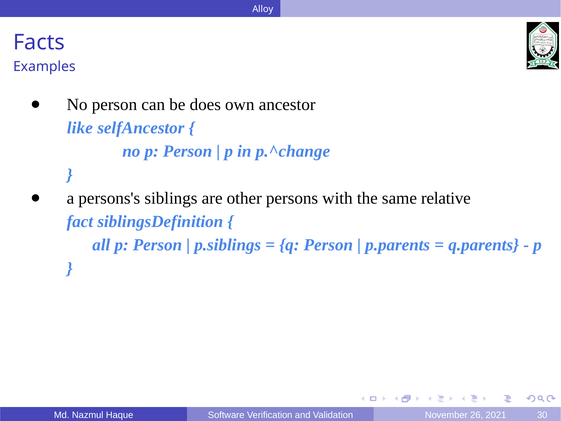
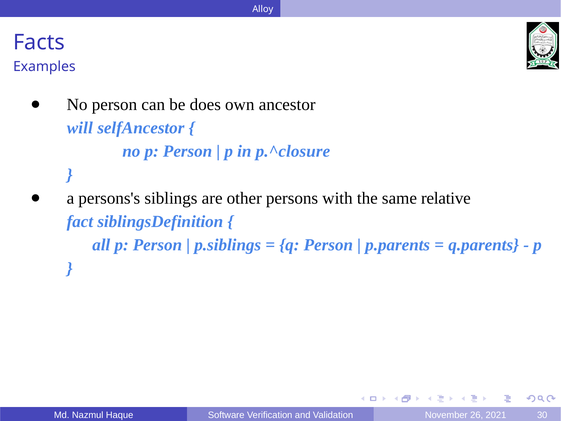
like: like -> will
p.^change: p.^change -> p.^closure
